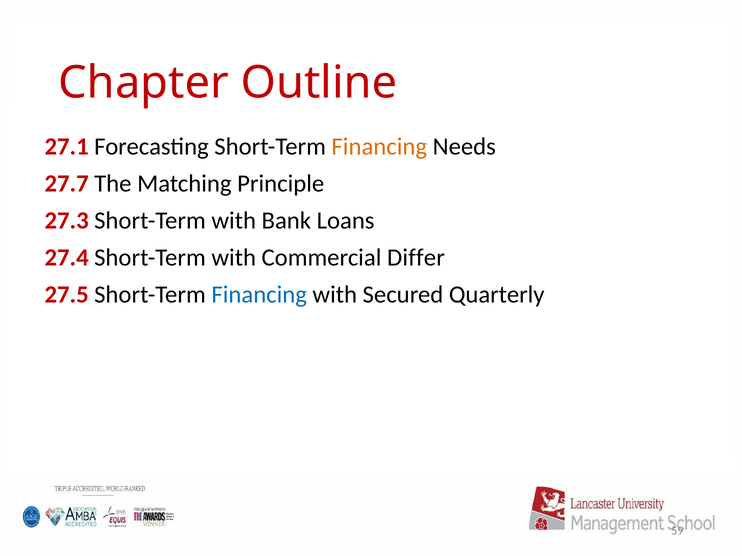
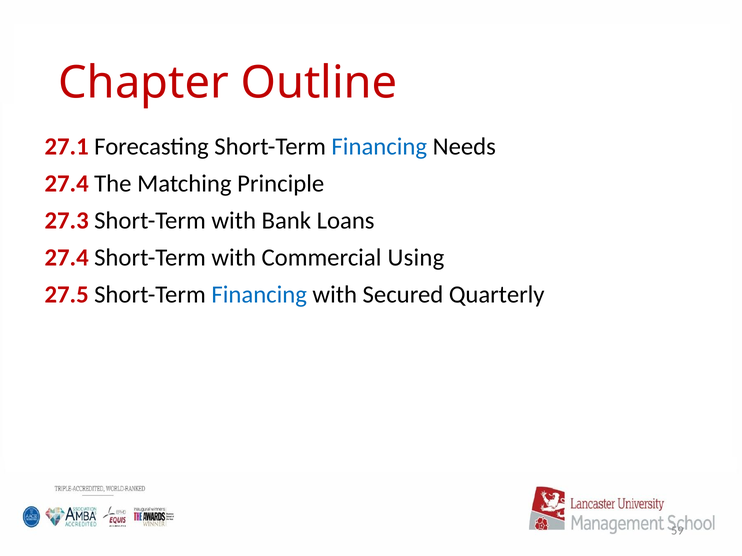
Financing at (379, 147) colour: orange -> blue
27.7 at (67, 184): 27.7 -> 27.4
Differ: Differ -> Using
